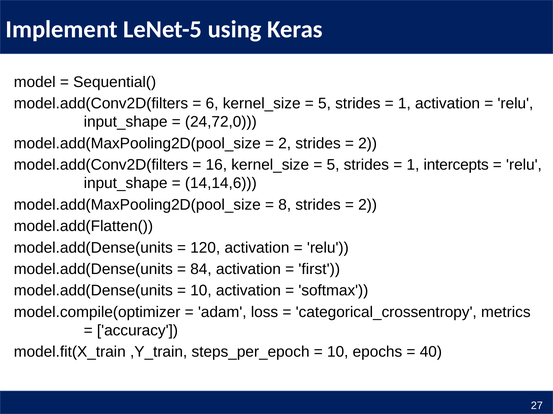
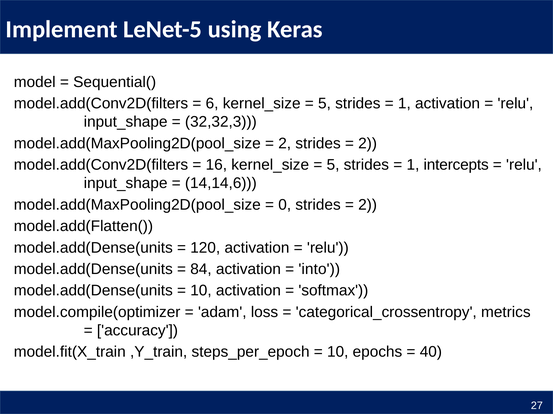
24,72,0: 24,72,0 -> 32,32,3
8: 8 -> 0
first: first -> into
